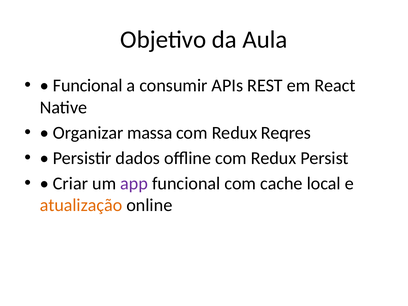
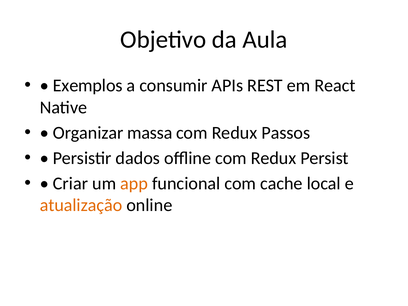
Funcional at (88, 86): Funcional -> Exemplos
Reqres: Reqres -> Passos
app colour: purple -> orange
